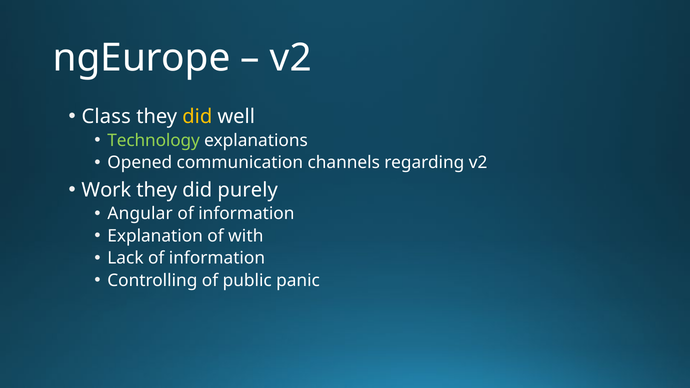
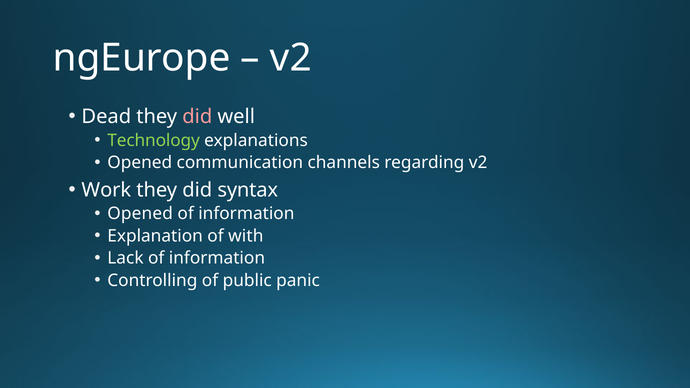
Class: Class -> Dead
did at (197, 117) colour: yellow -> pink
purely: purely -> syntax
Angular at (140, 214): Angular -> Opened
